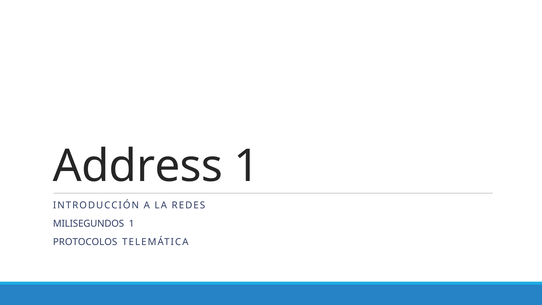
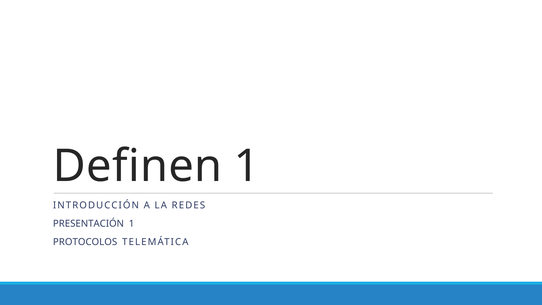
Address: Address -> Definen
MILISEGUNDOS: MILISEGUNDOS -> PRESENTACIÓN
